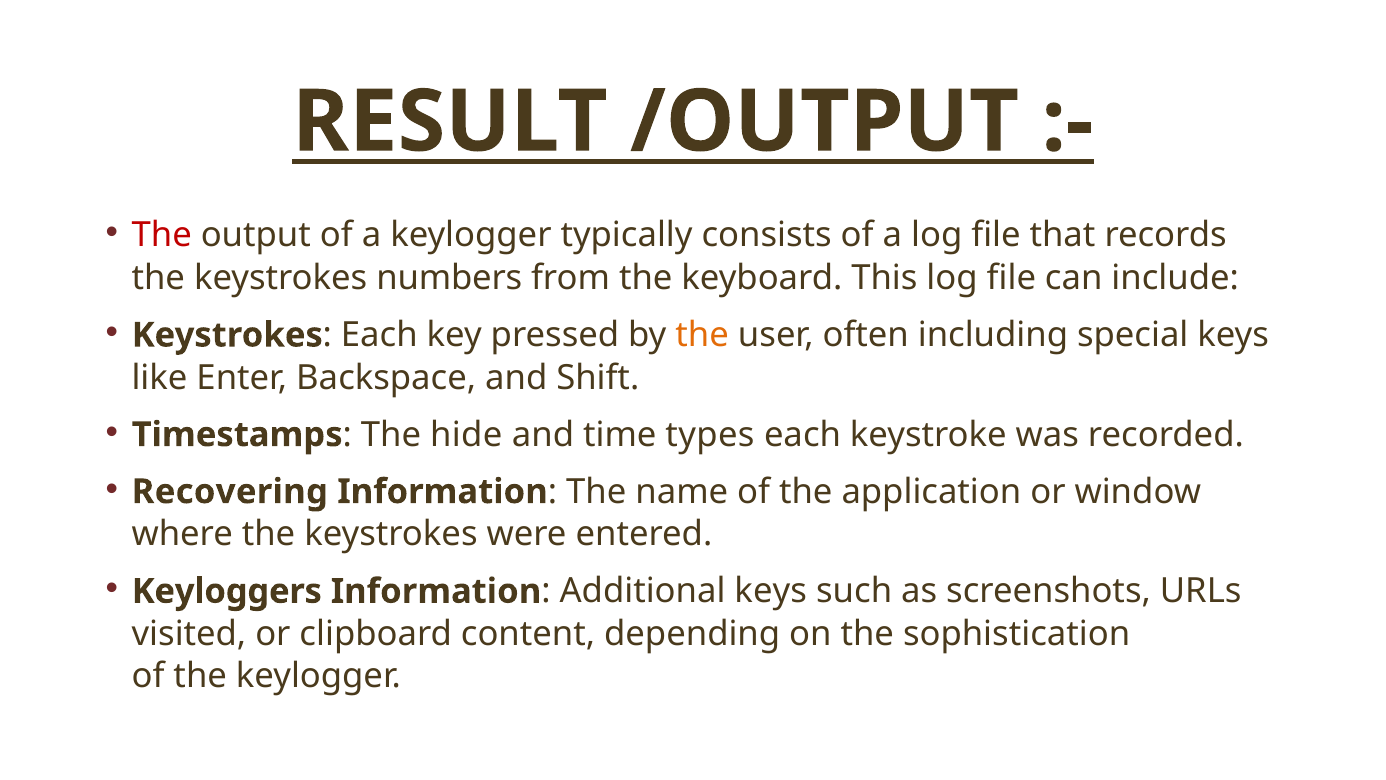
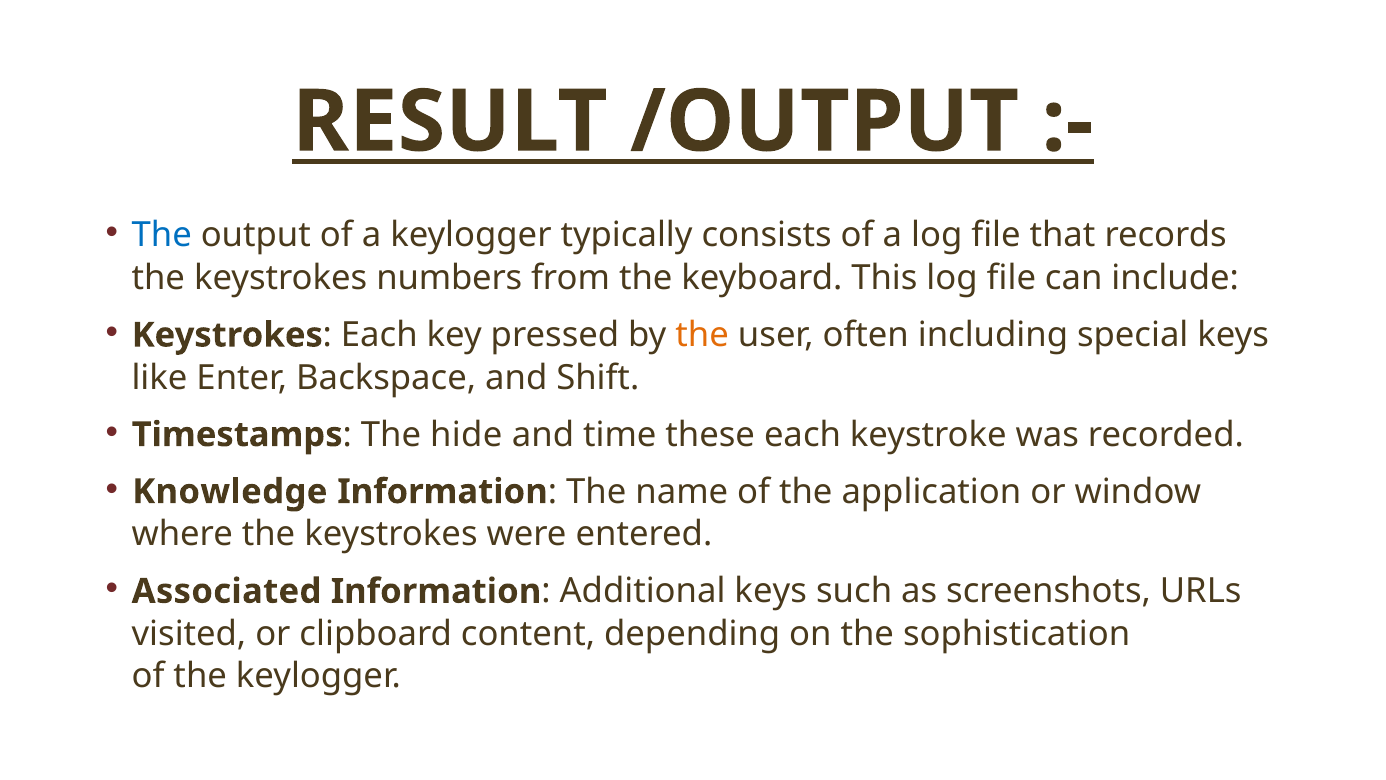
The at (162, 235) colour: red -> blue
types: types -> these
Recovering: Recovering -> Knowledge
Keyloggers: Keyloggers -> Associated
